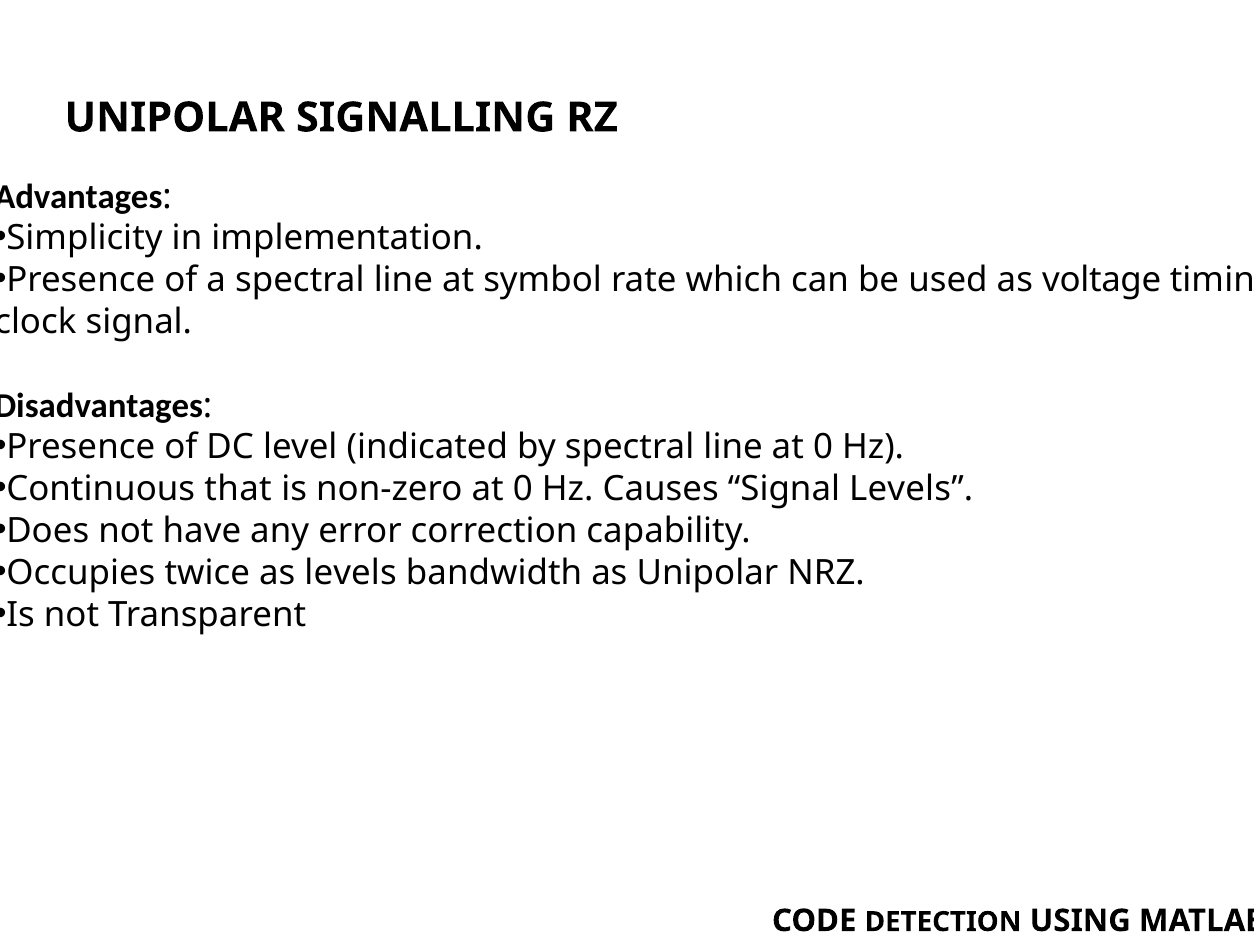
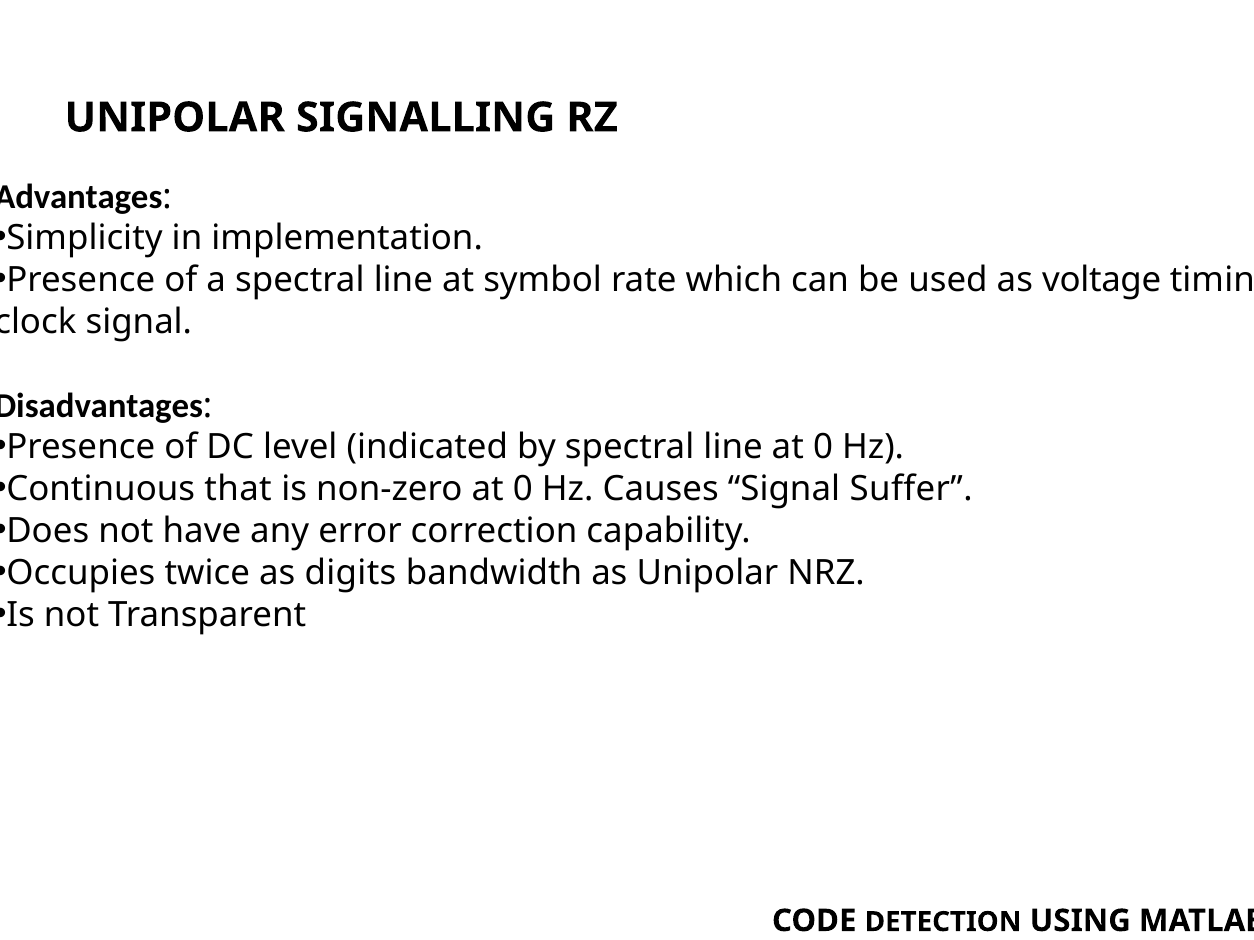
Signal Levels: Levels -> Suffer
as levels: levels -> digits
